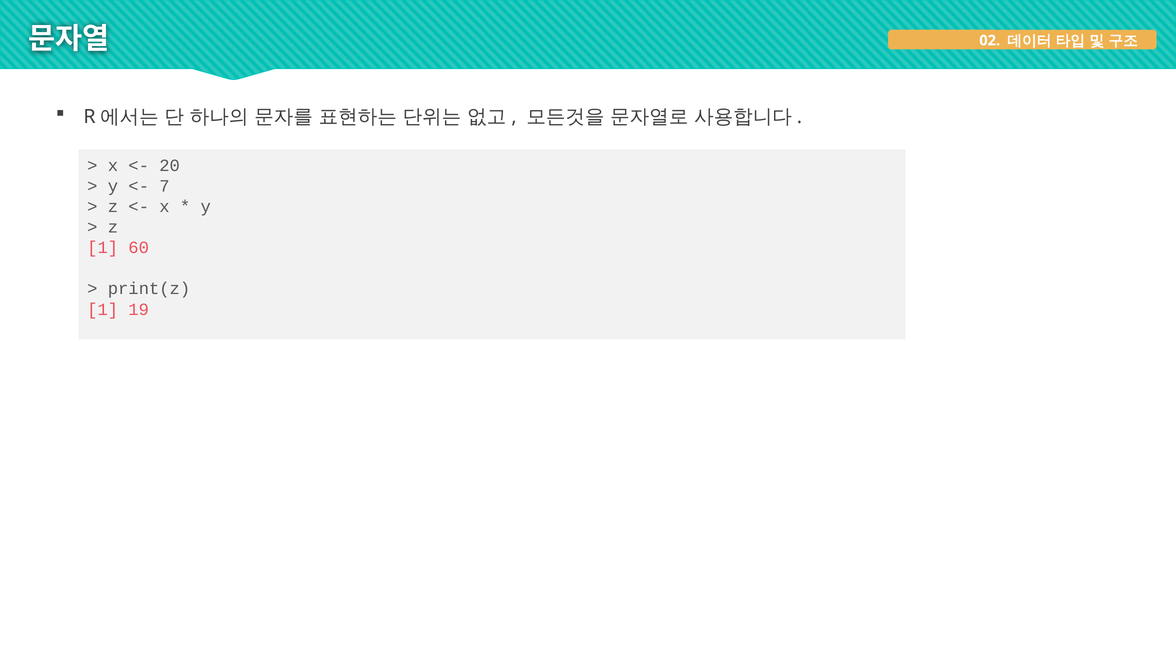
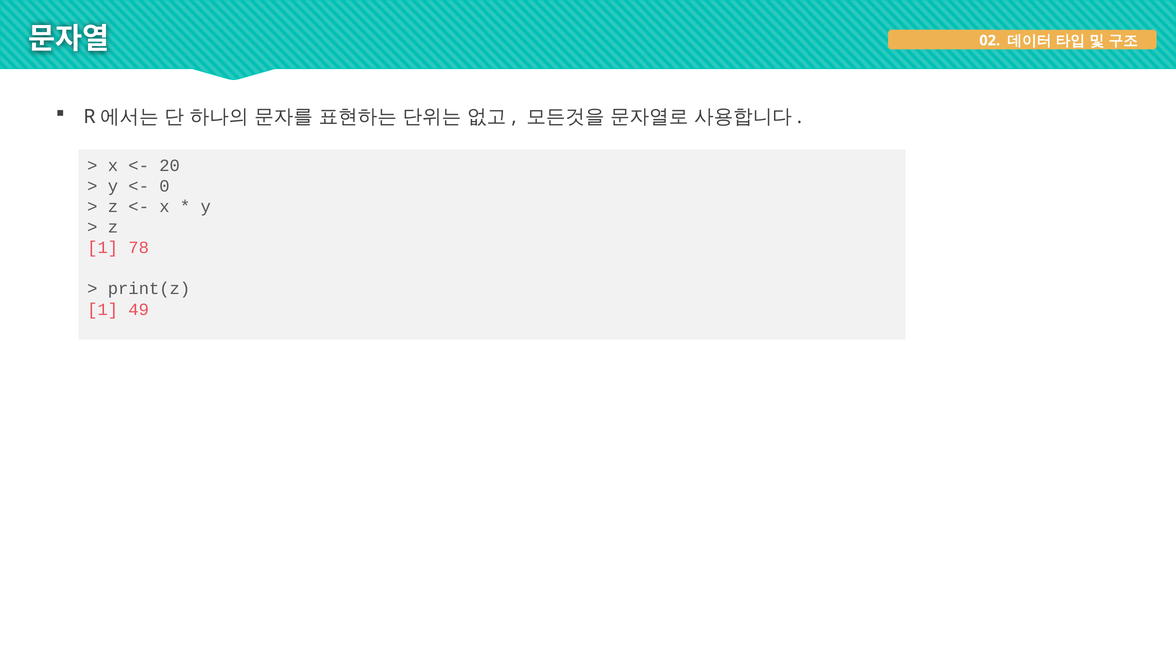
7: 7 -> 0
60: 60 -> 78
19: 19 -> 49
